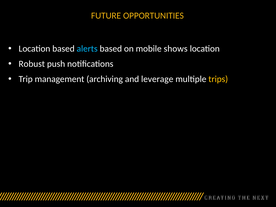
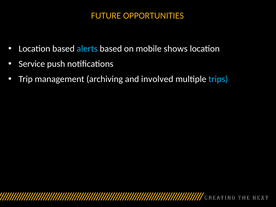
Robust: Robust -> Service
leverage: leverage -> involved
trips colour: yellow -> light blue
